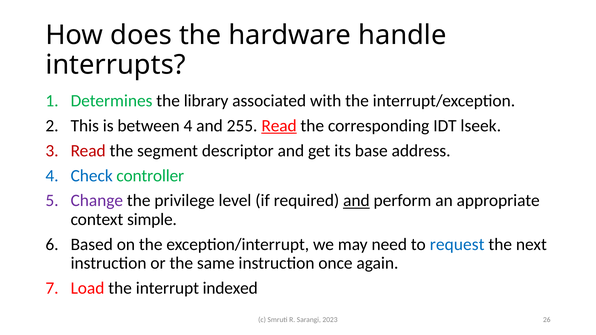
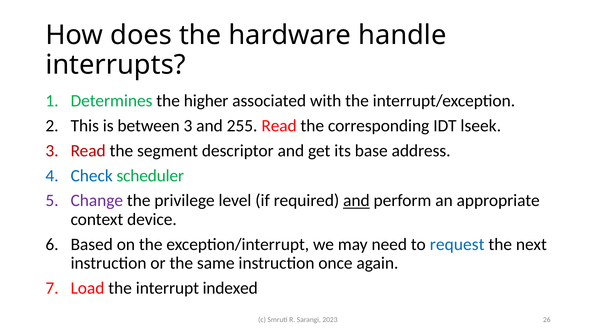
library: library -> higher
between 4: 4 -> 3
Read at (279, 126) underline: present -> none
controller: controller -> scheduler
simple: simple -> device
